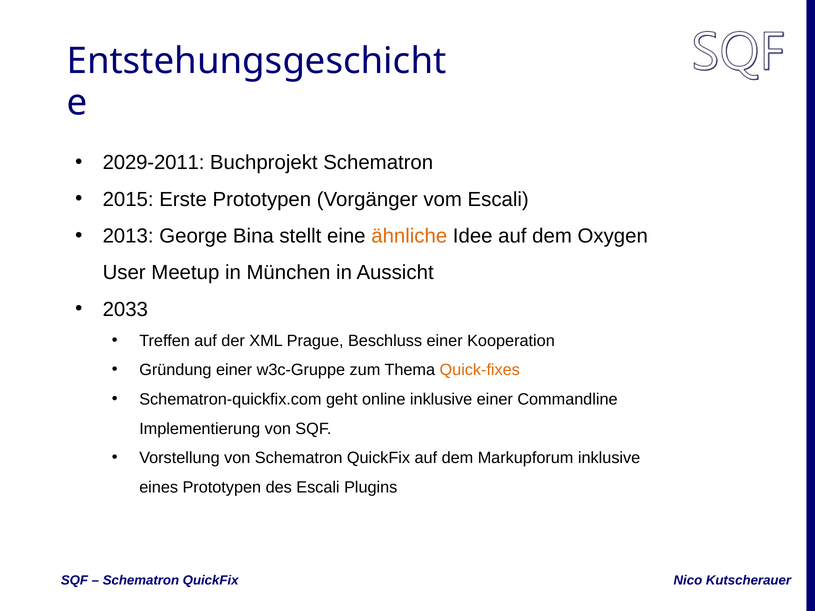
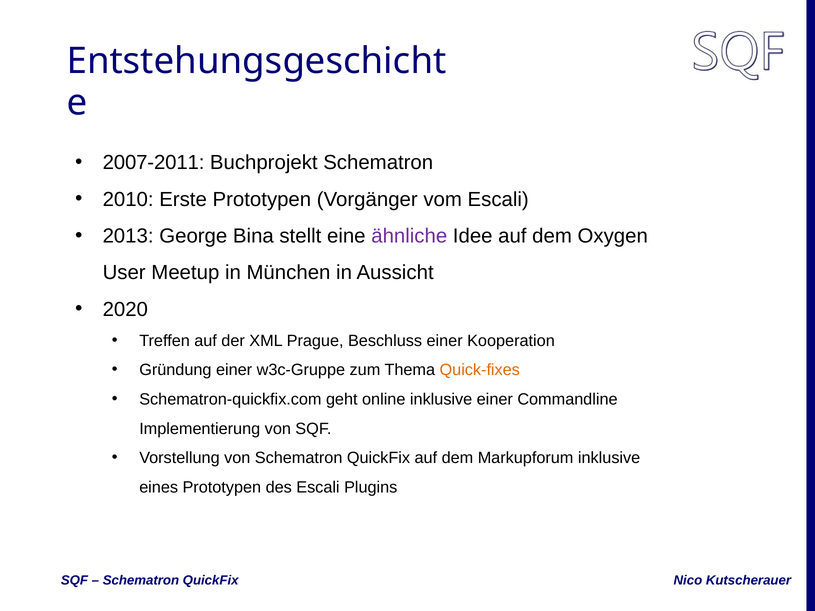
2029-2011: 2029-2011 -> 2007-2011
2015: 2015 -> 2010
ähnliche colour: orange -> purple
2033: 2033 -> 2020
